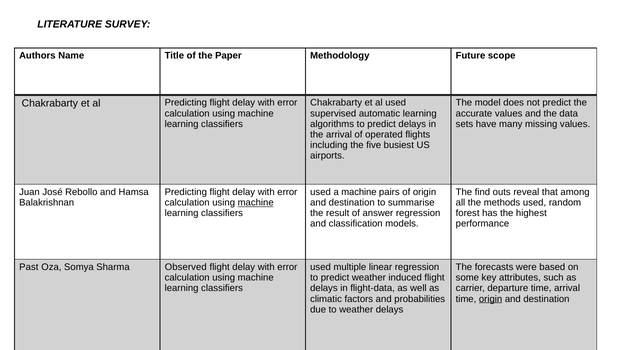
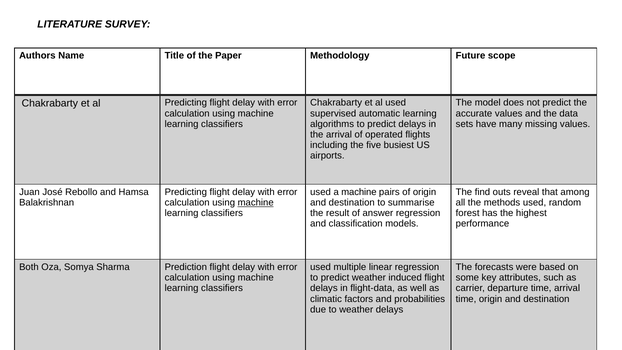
Past: Past -> Both
Observed: Observed -> Prediction
origin at (491, 299) underline: present -> none
